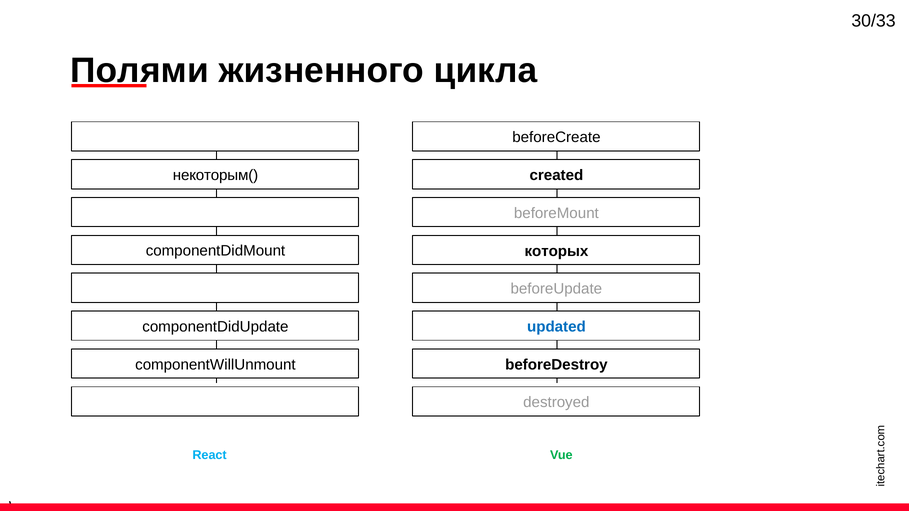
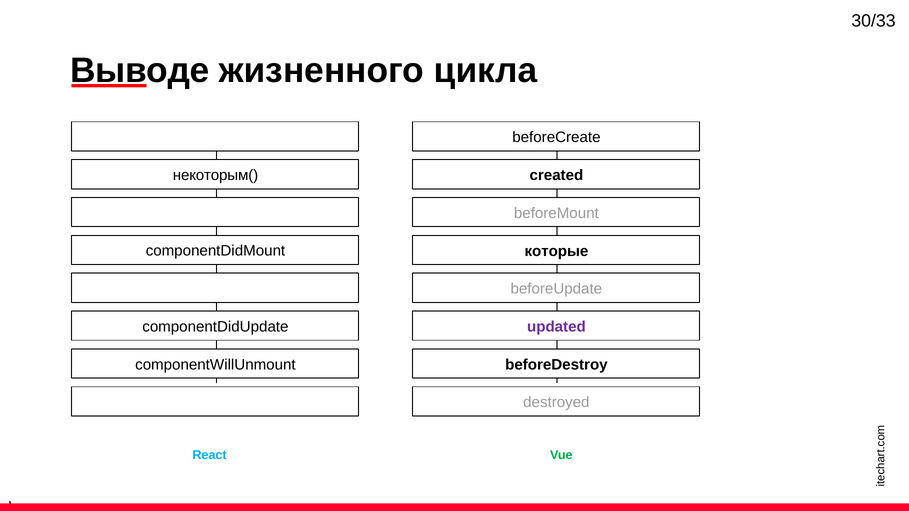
Полями: Полями -> Выводе
которых: которых -> которые
updated colour: blue -> purple
